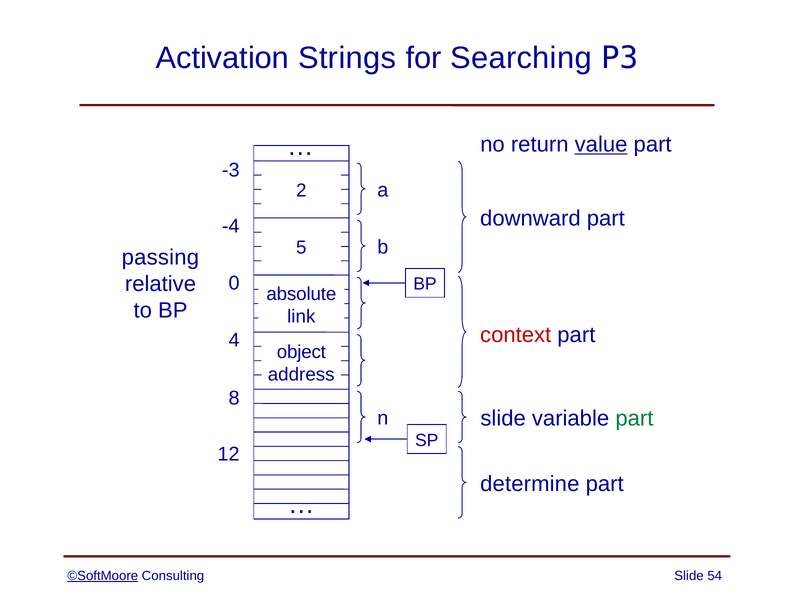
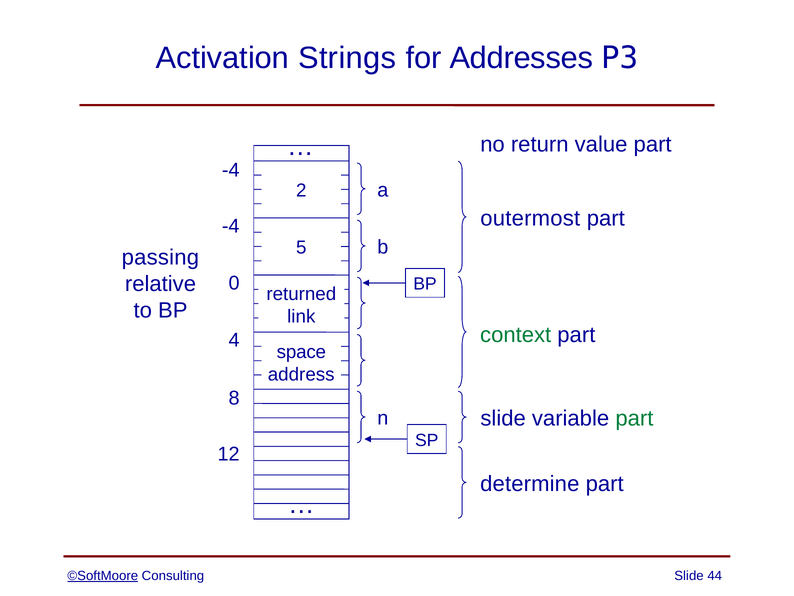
Searching: Searching -> Addresses
value underline: present -> none
-3 at (231, 170): -3 -> -4
downward: downward -> outermost
absolute: absolute -> returned
context colour: red -> green
object: object -> space
54: 54 -> 44
